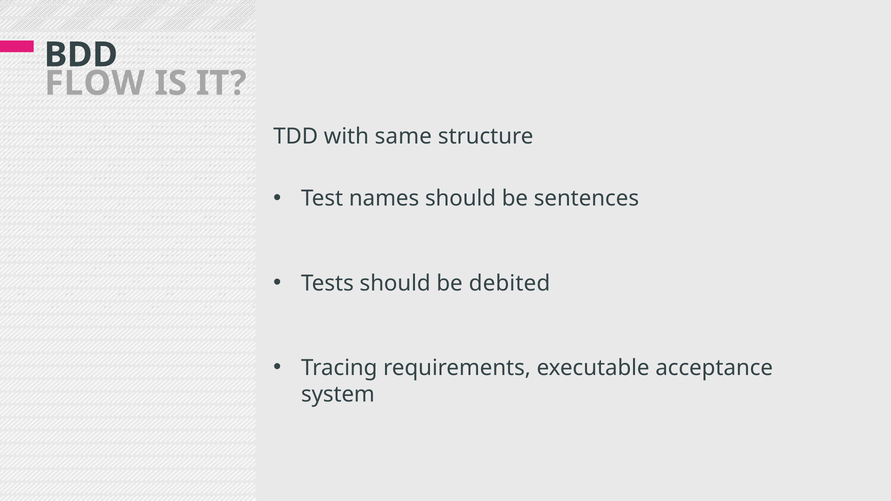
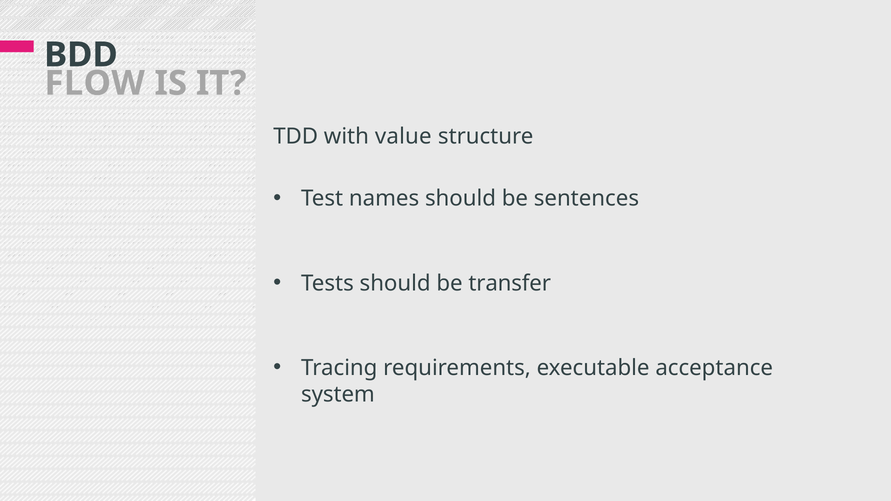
same: same -> value
debited: debited -> transfer
